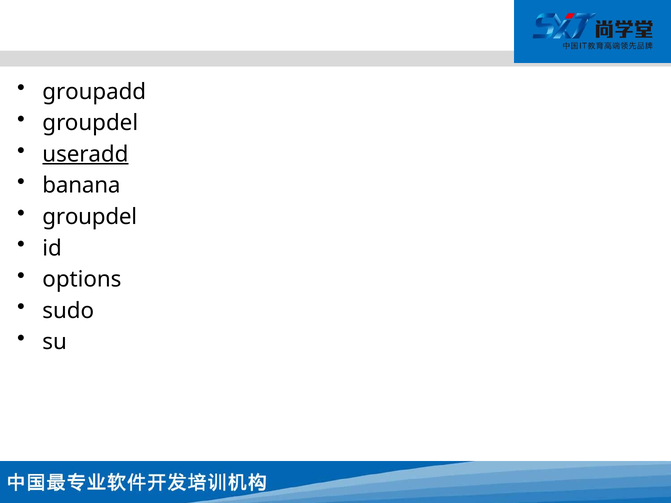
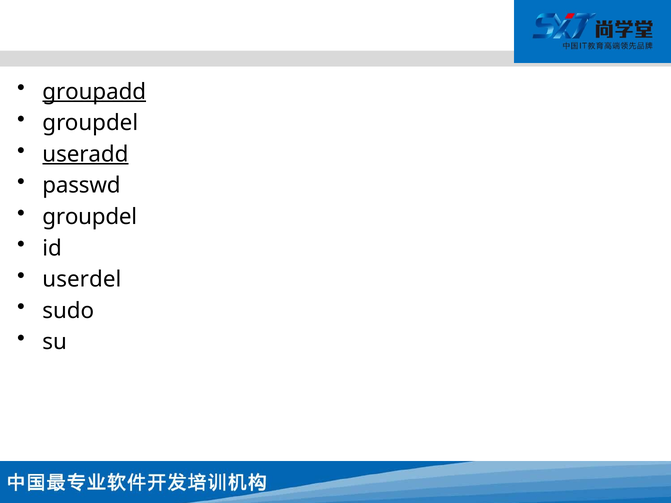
groupadd underline: none -> present
banana: banana -> passwd
options: options -> userdel
